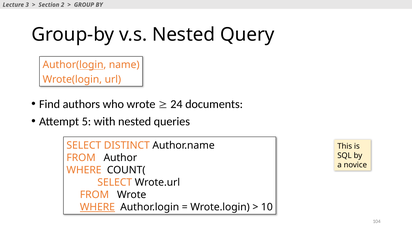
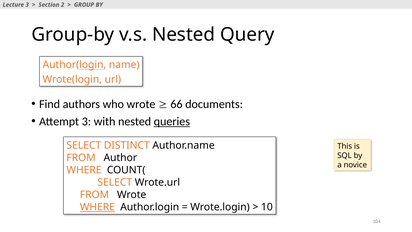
24: 24 -> 66
Attempt 5: 5 -> 3
queries underline: none -> present
